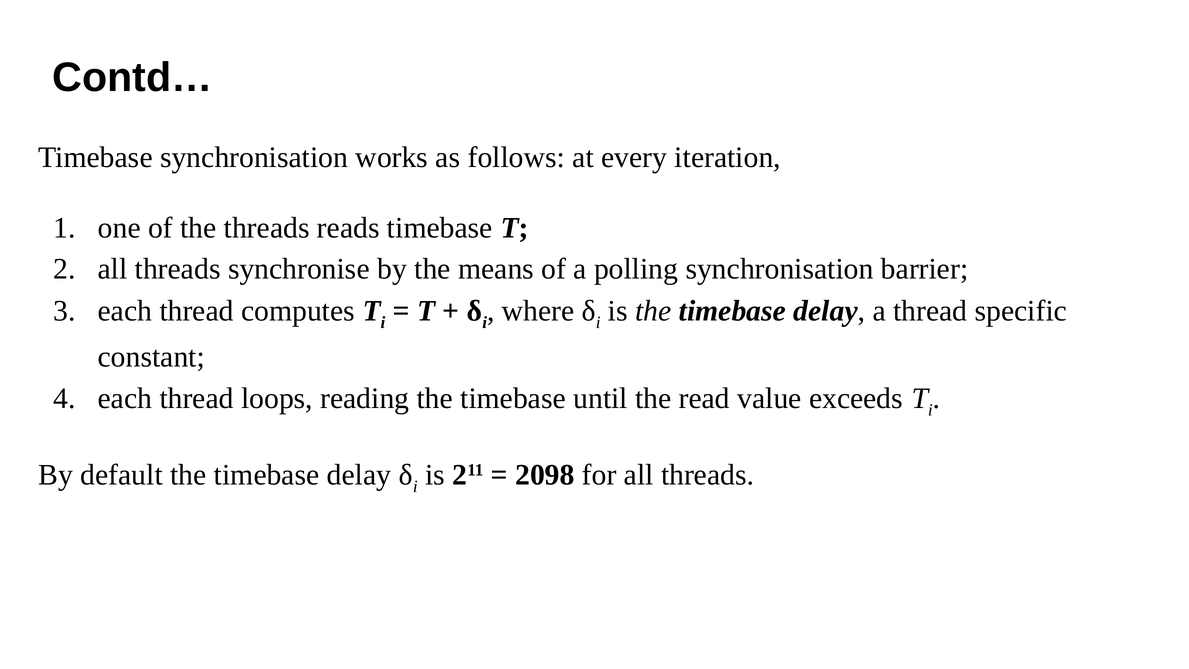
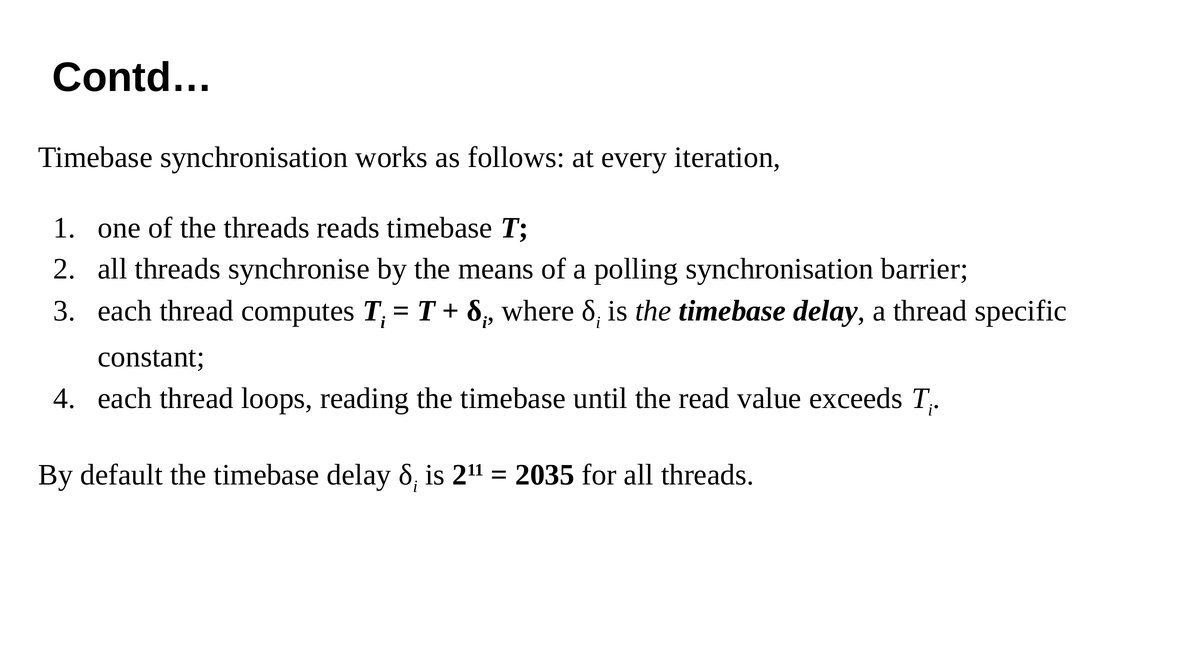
2098: 2098 -> 2035
